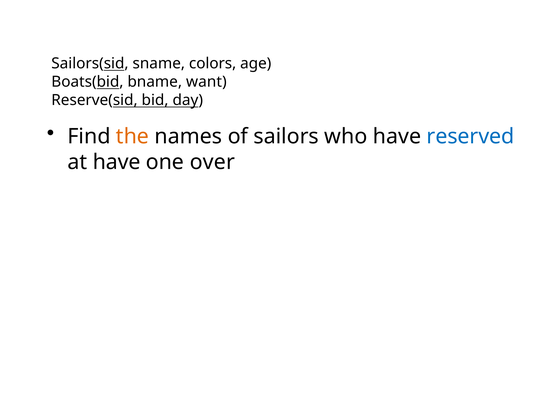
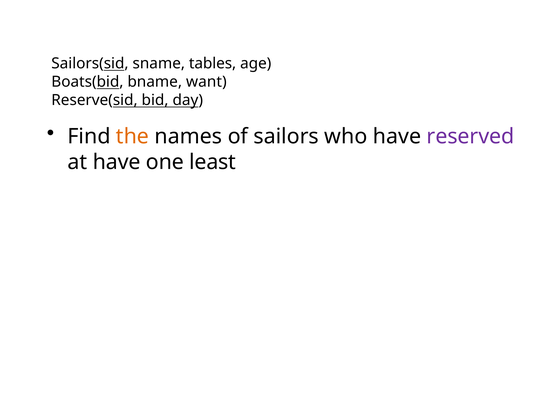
colors: colors -> tables
reserved colour: blue -> purple
over: over -> least
